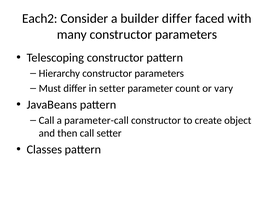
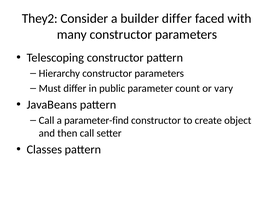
Each2: Each2 -> They2
in setter: setter -> public
parameter-call: parameter-call -> parameter-find
